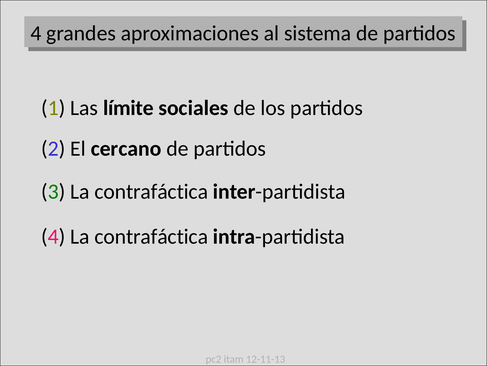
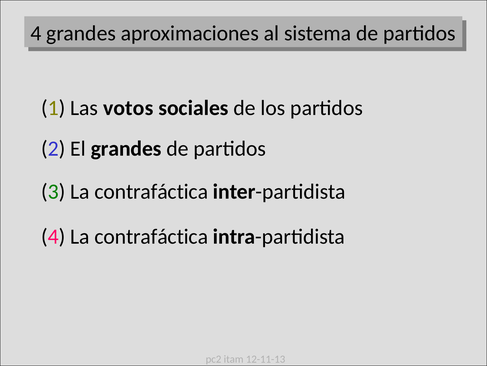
límite: límite -> votos
El cercano: cercano -> grandes
